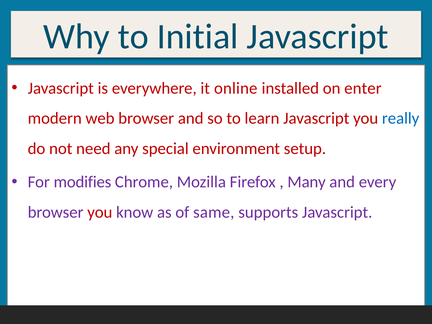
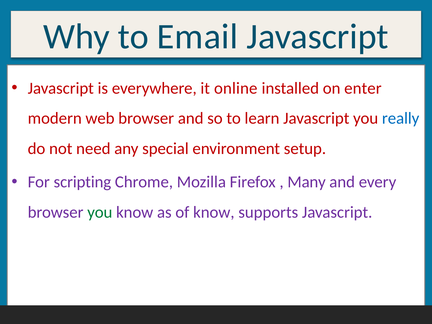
Initial: Initial -> Email
modifies: modifies -> scripting
you at (100, 212) colour: red -> green
of same: same -> know
